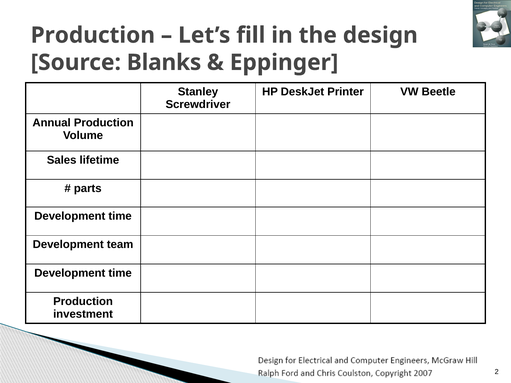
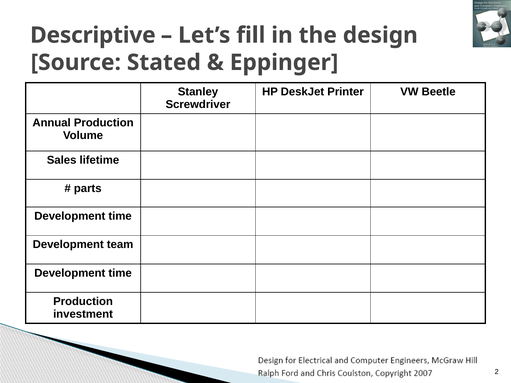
Production at (93, 35): Production -> Descriptive
Blanks: Blanks -> Stated
